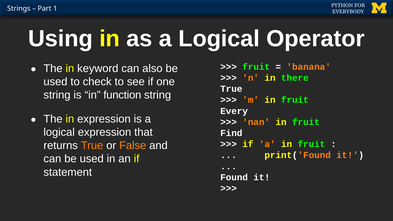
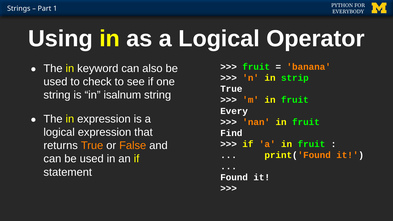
there: there -> strip
function: function -> isalnum
